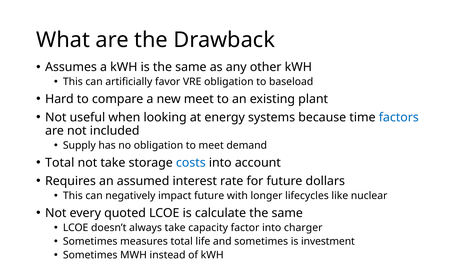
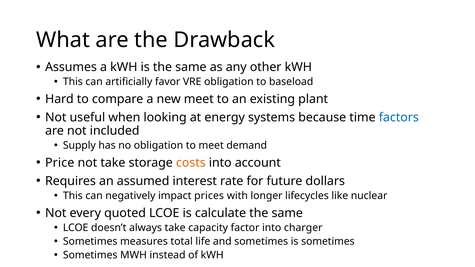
Total at (60, 163): Total -> Price
costs colour: blue -> orange
impact future: future -> prices
is investment: investment -> sometimes
